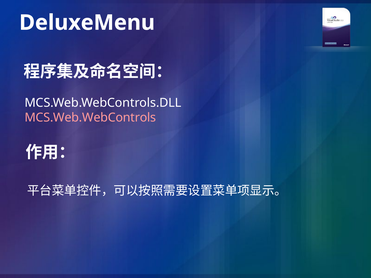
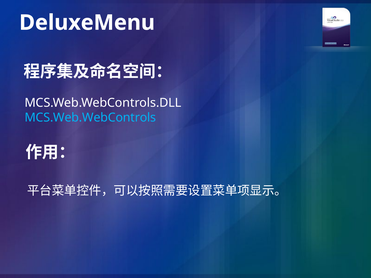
MCS.Web.WebControls colour: pink -> light blue
